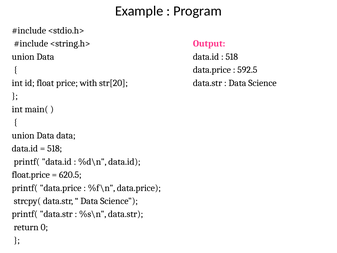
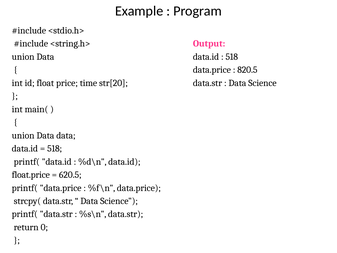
592.5: 592.5 -> 820.5
with: with -> time
